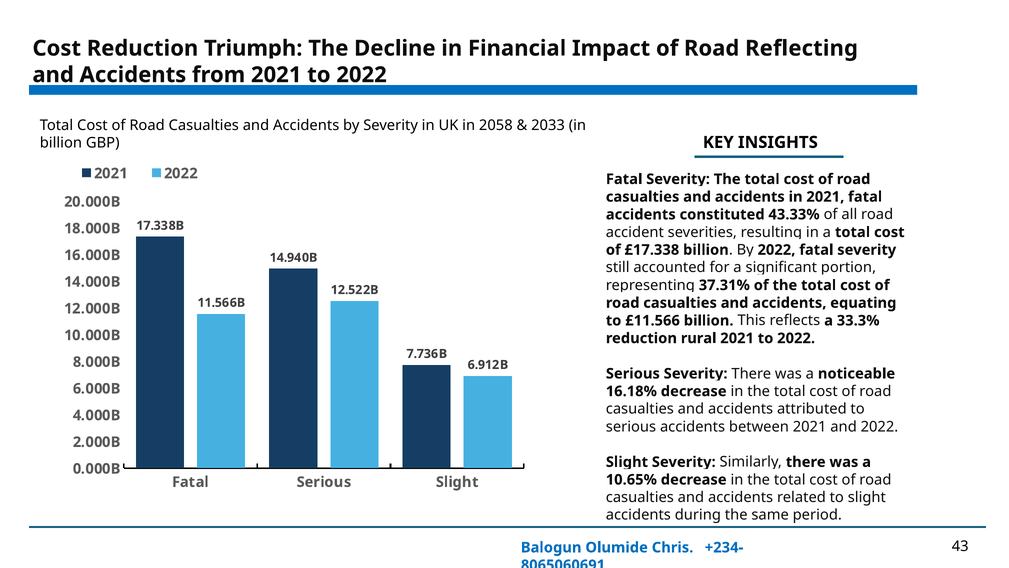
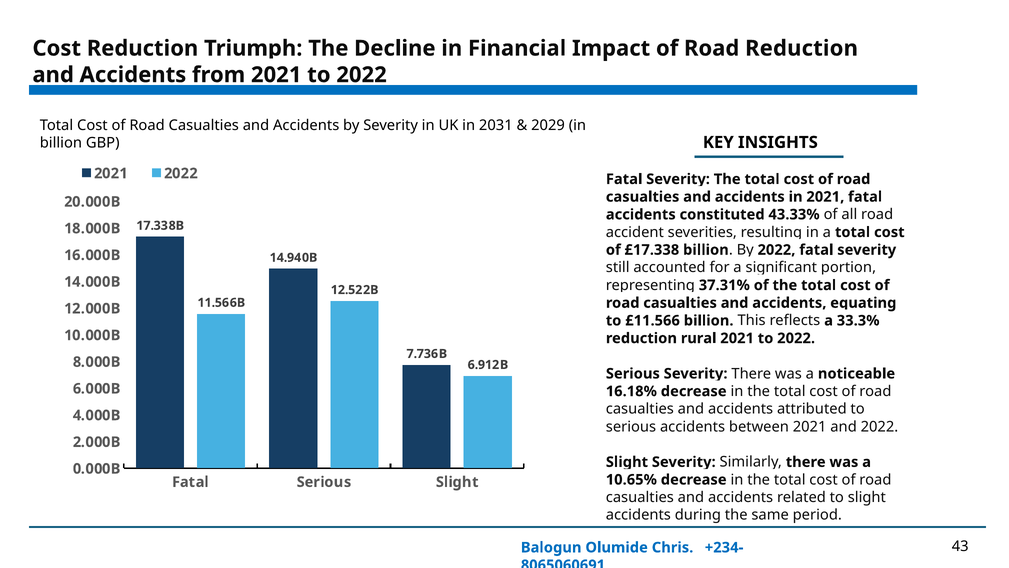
Road Reflecting: Reflecting -> Reduction
2058: 2058 -> 2031
2033: 2033 -> 2029
